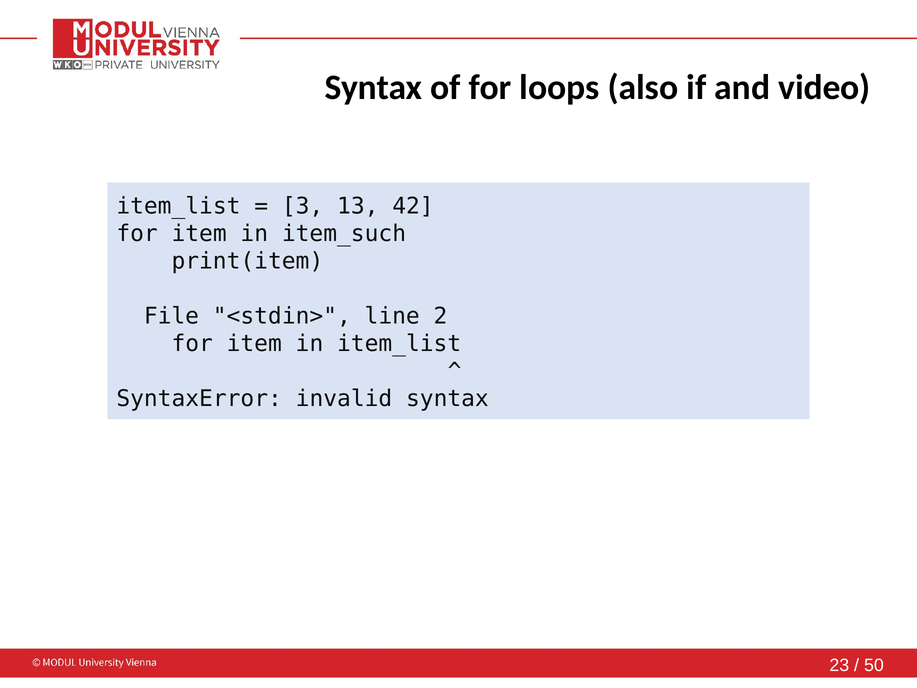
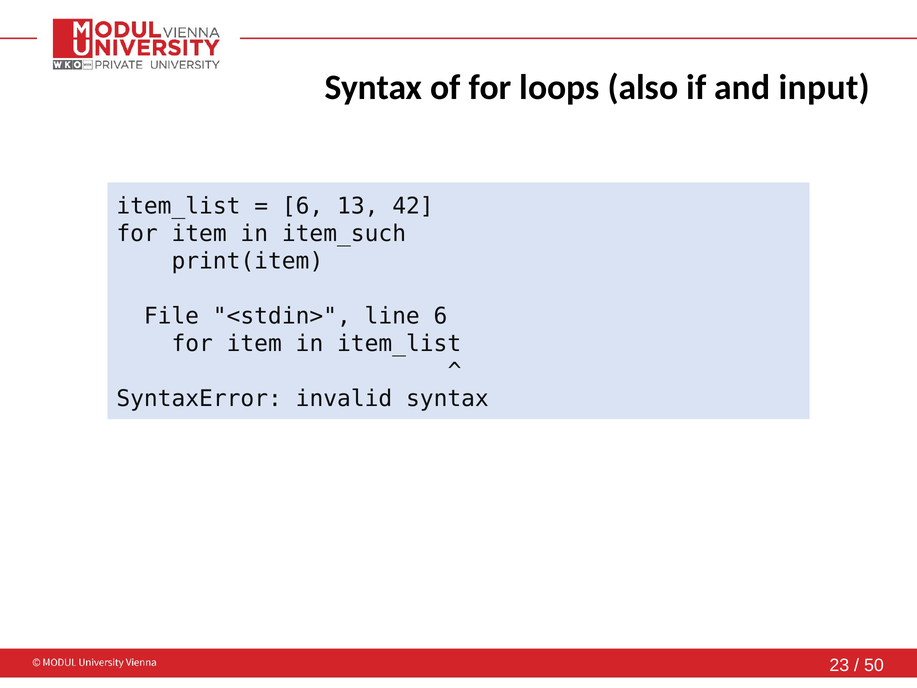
video: video -> input
3 at (303, 206): 3 -> 6
line 2: 2 -> 6
